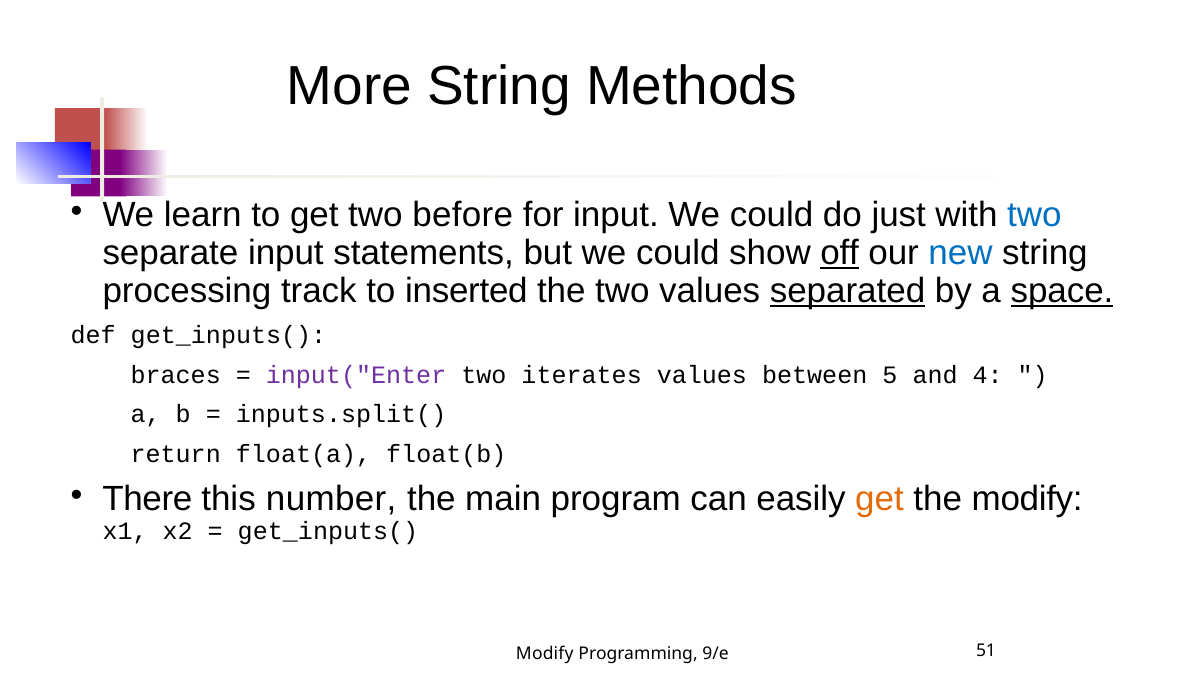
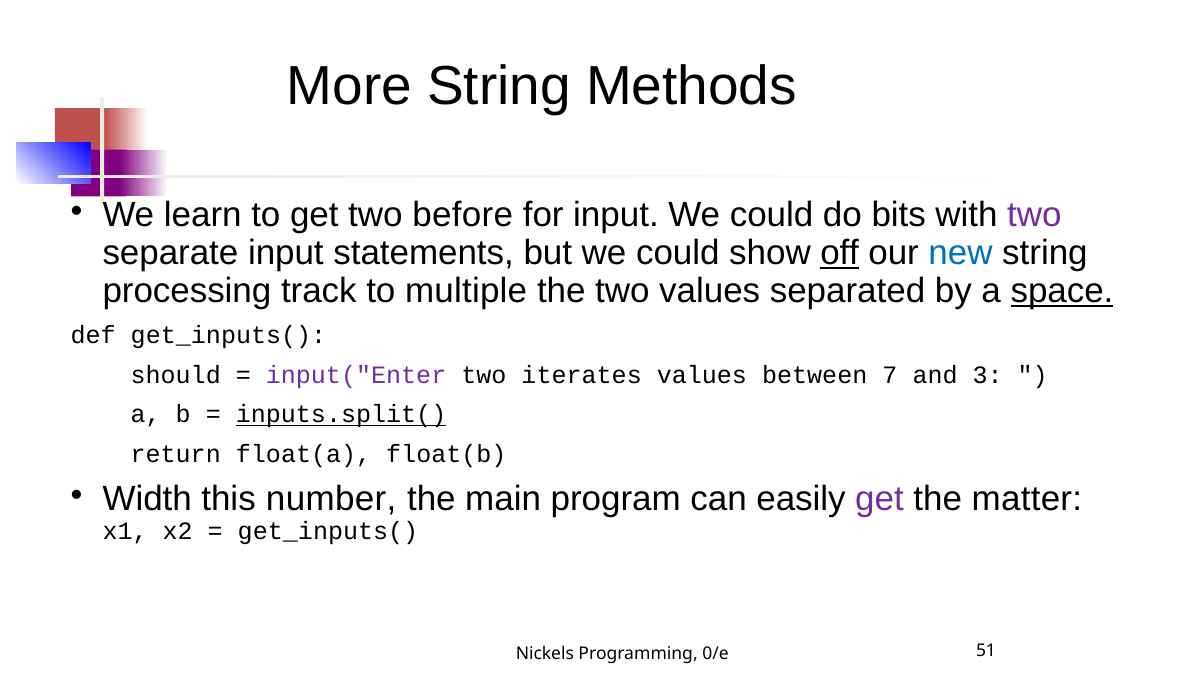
just: just -> bits
two at (1034, 215) colour: blue -> purple
inserted: inserted -> multiple
separated underline: present -> none
braces: braces -> should
5: 5 -> 7
4: 4 -> 3
inputs.split( underline: none -> present
There: There -> Width
get at (880, 499) colour: orange -> purple
the modify: modify -> matter
Modify at (545, 654): Modify -> Nickels
9/e: 9/e -> 0/e
